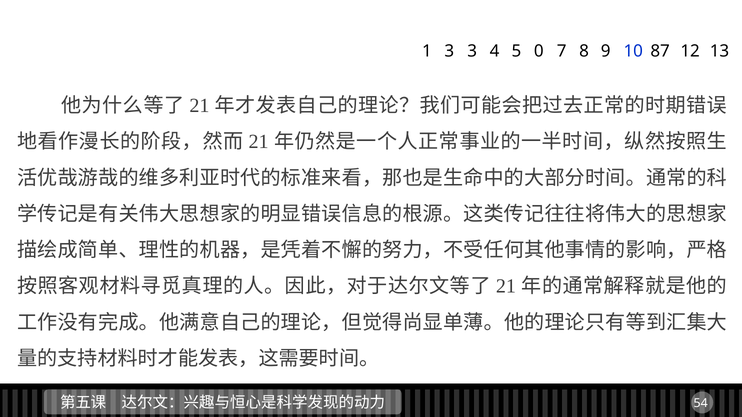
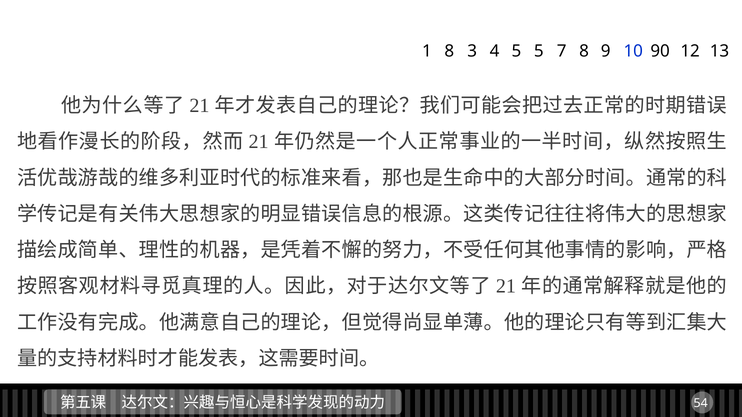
1 3: 3 -> 8
5 0: 0 -> 5
87: 87 -> 90
